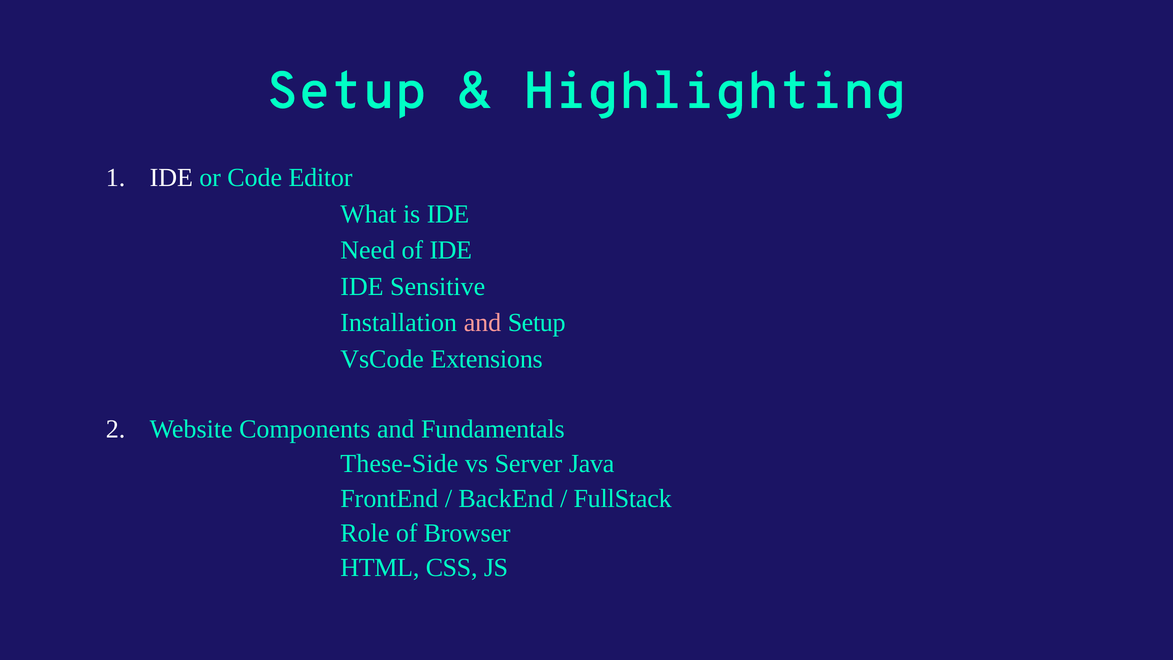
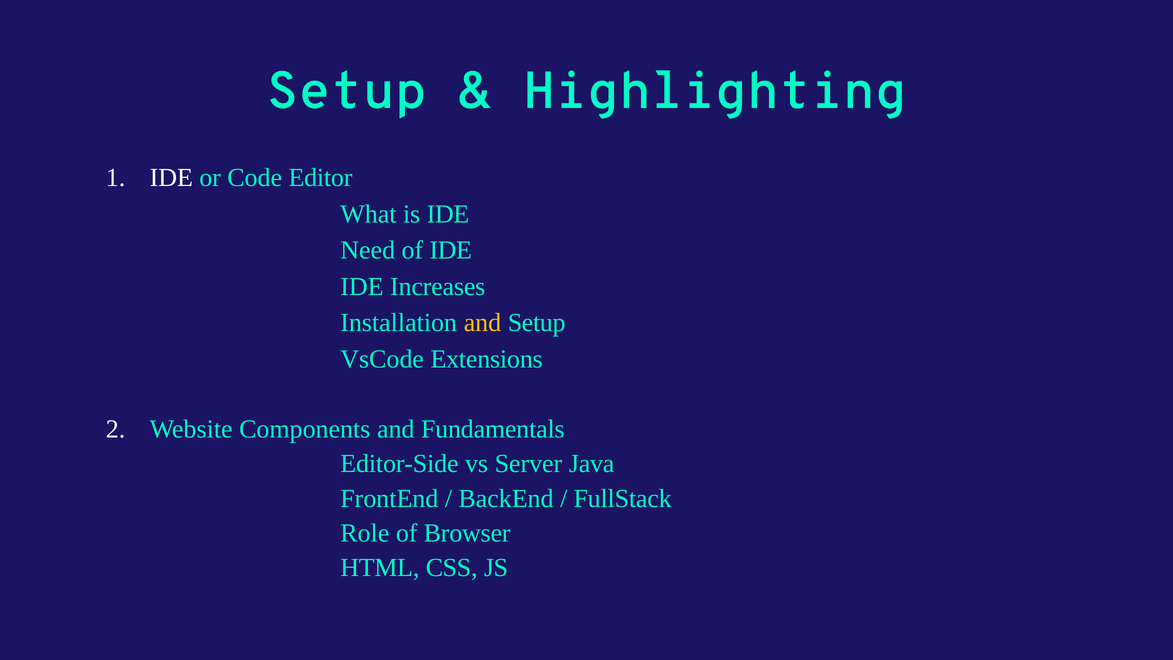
Sensitive: Sensitive -> Increases
and at (482, 323) colour: pink -> yellow
These-Side: These-Side -> Editor-Side
